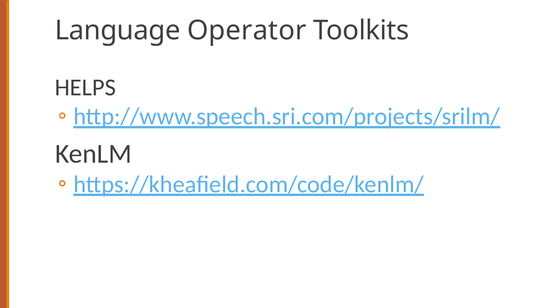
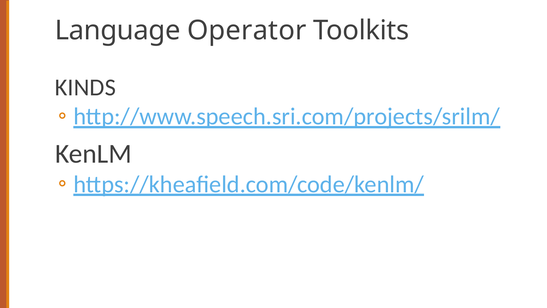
HELPS: HELPS -> KINDS
